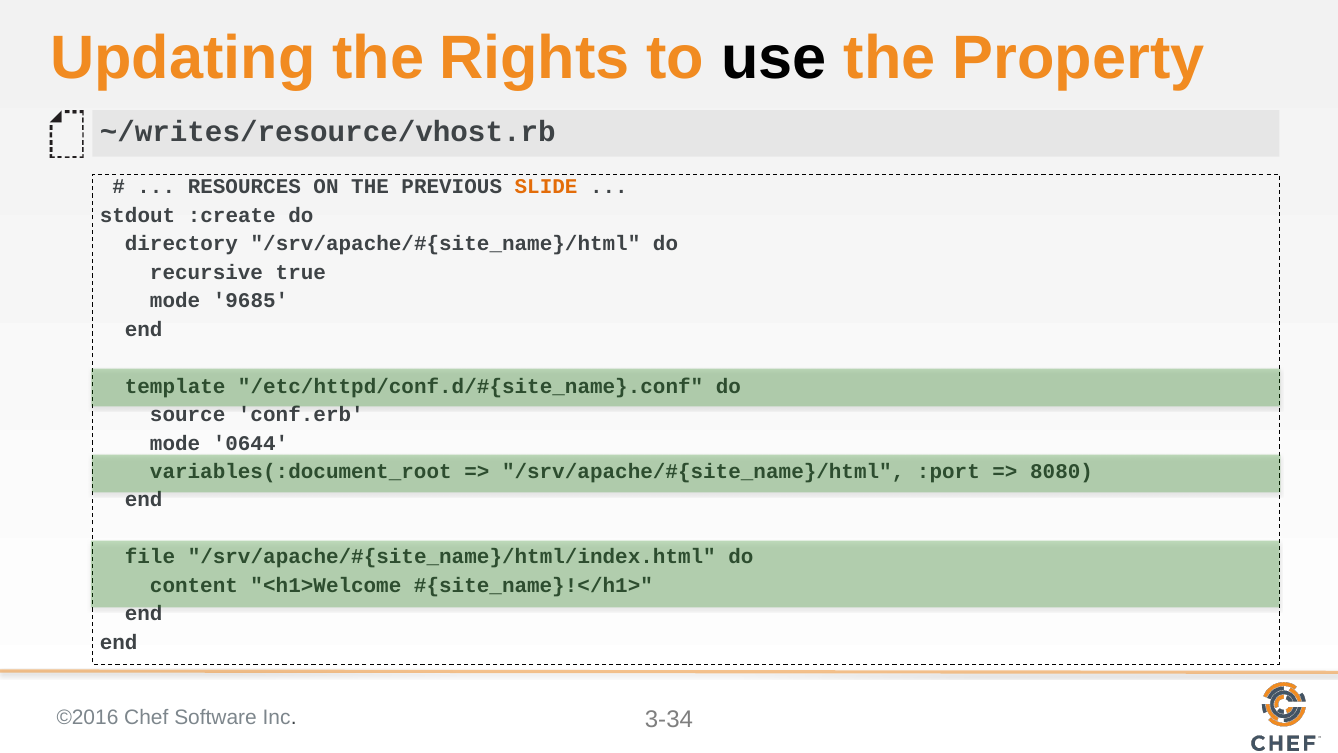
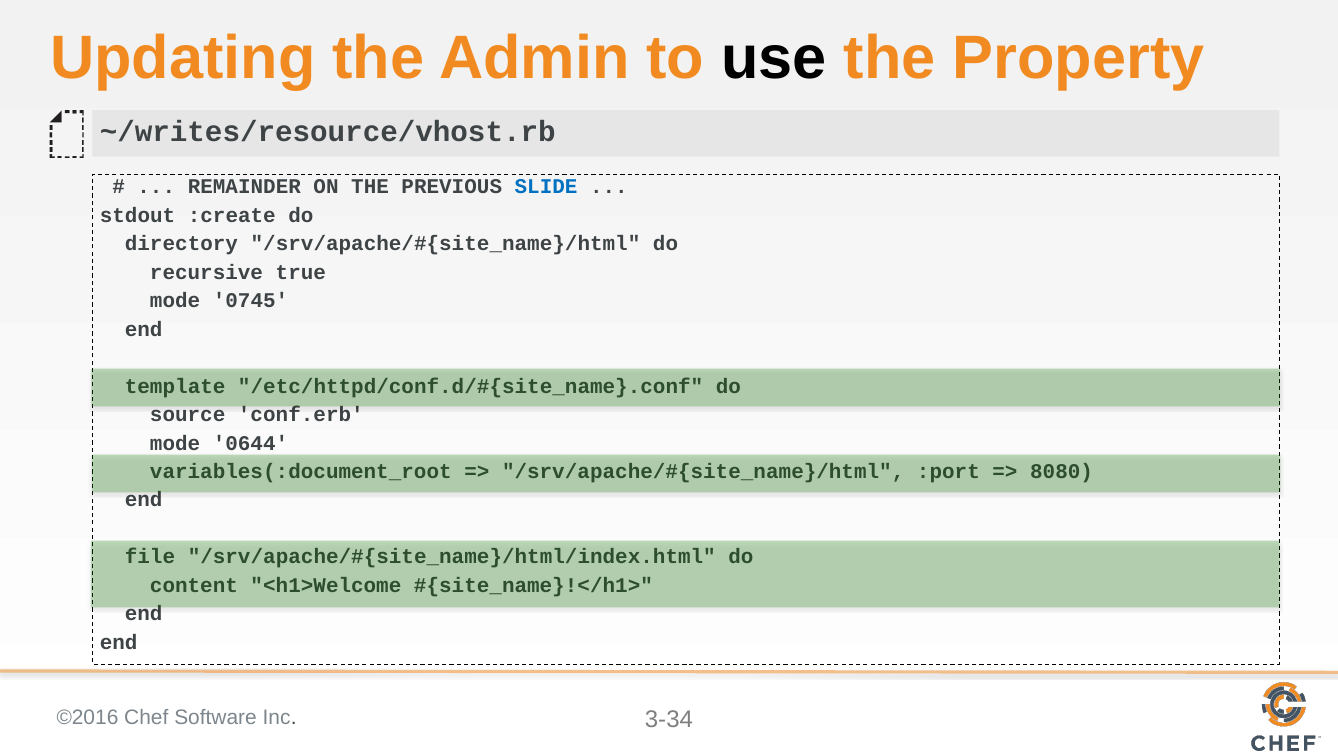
Rights: Rights -> Admin
RESOURCES: RESOURCES -> REMAINDER
SLIDE colour: orange -> blue
9685: 9685 -> 0745
